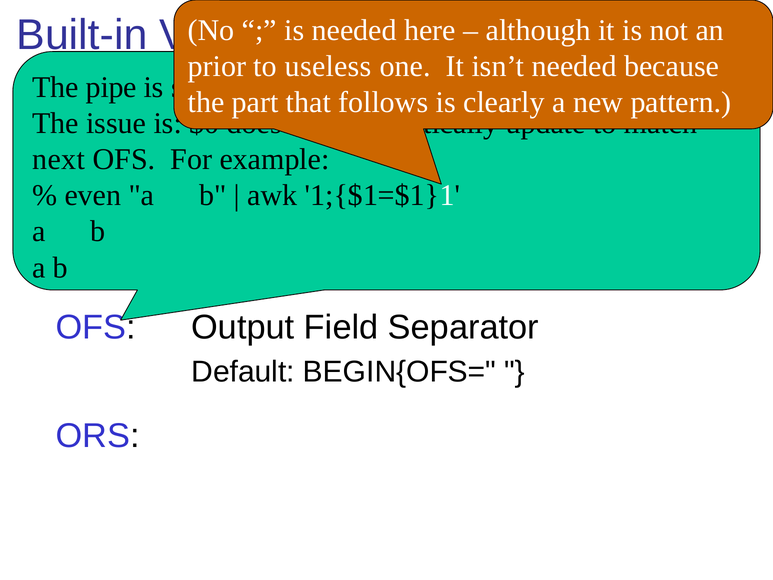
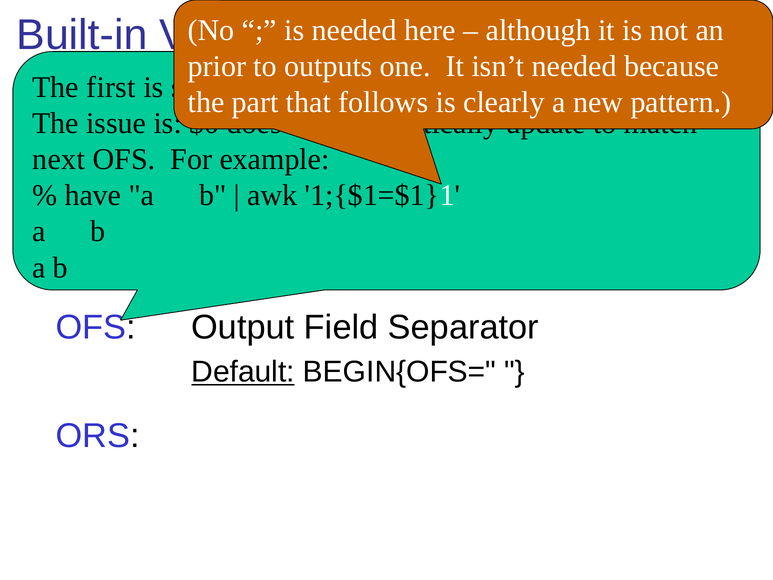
useless: useless -> outputs
pipe: pipe -> first
even: even -> have
Default at (243, 372) underline: none -> present
